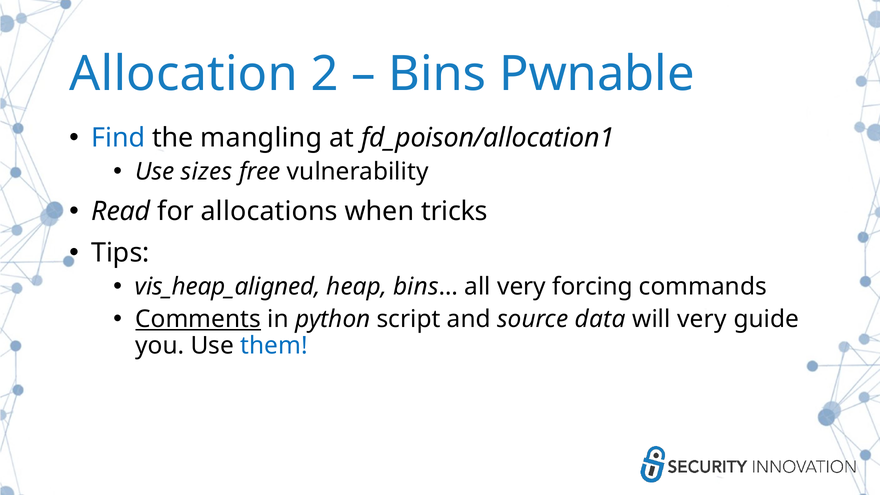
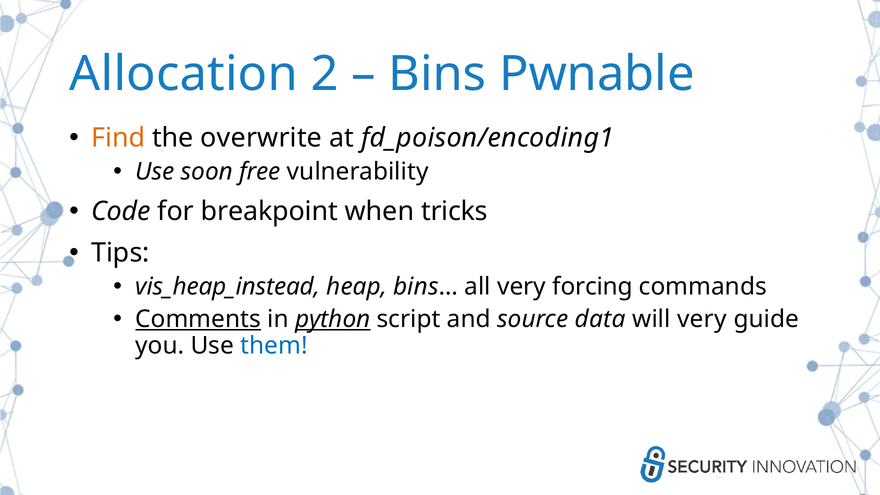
Find colour: blue -> orange
mangling: mangling -> overwrite
fd_poison/allocation1: fd_poison/allocation1 -> fd_poison/encoding1
sizes: sizes -> soon
Read: Read -> Code
allocations: allocations -> breakpoint
vis_heap_aligned: vis_heap_aligned -> vis_heap_instead
python underline: none -> present
